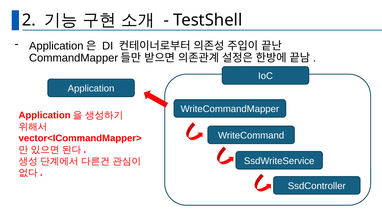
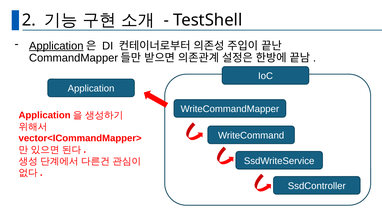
Application at (56, 46) underline: none -> present
